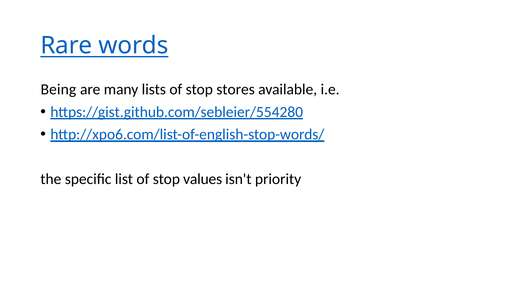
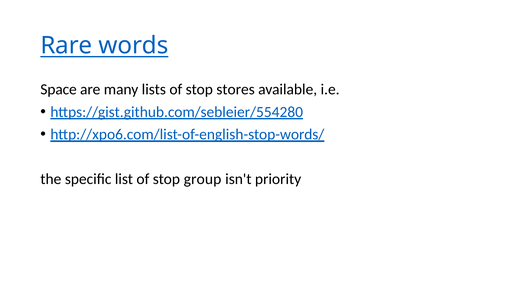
Being: Being -> Space
values: values -> group
